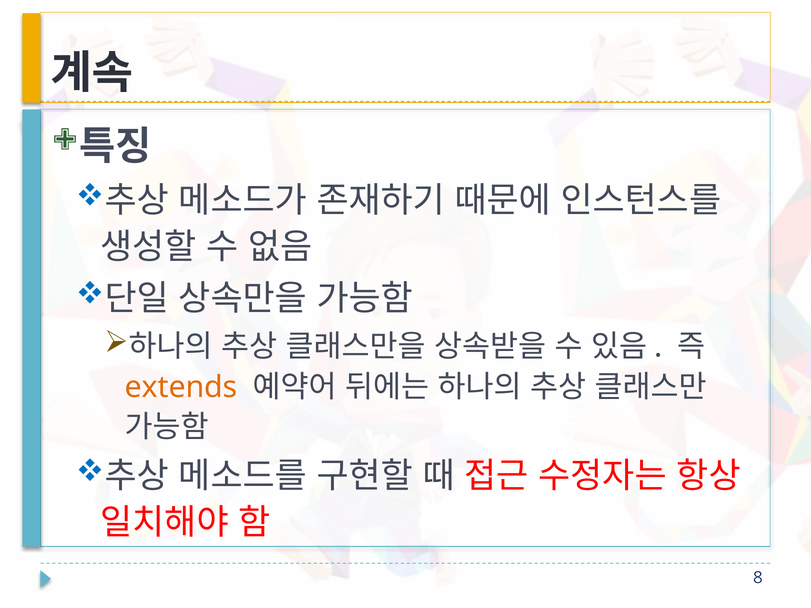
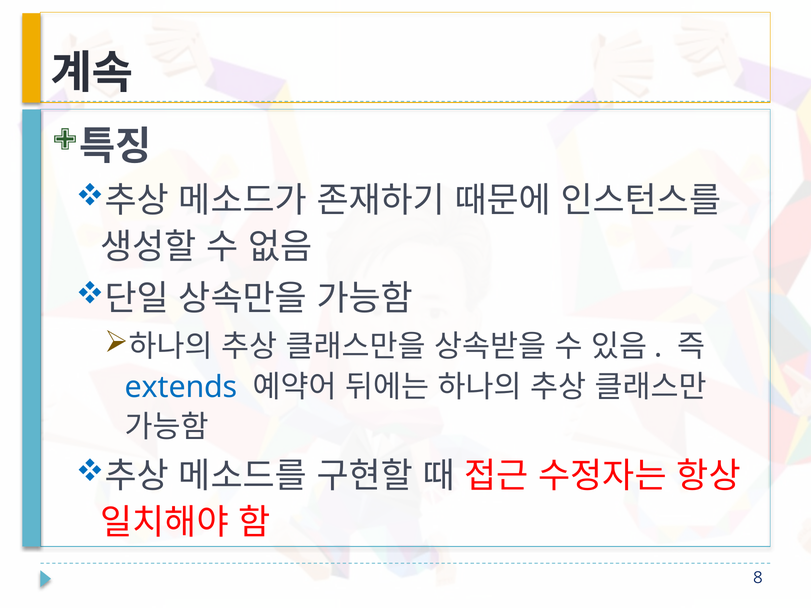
extends colour: orange -> blue
